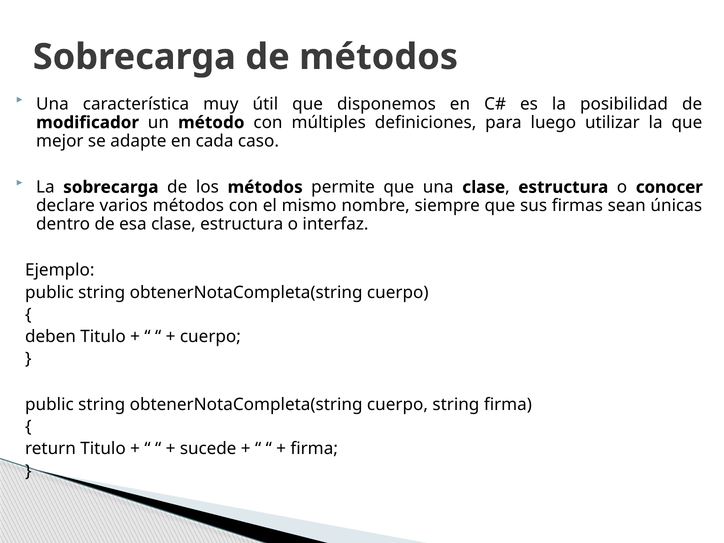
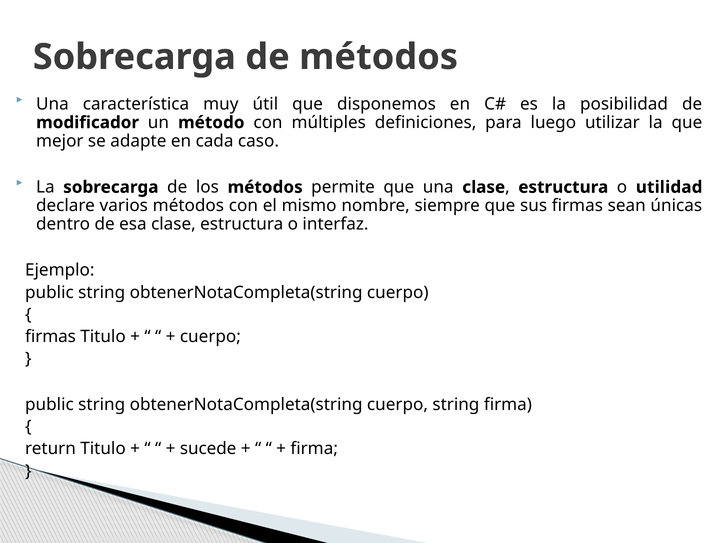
conocer: conocer -> utilidad
deben at (50, 336): deben -> firmas
